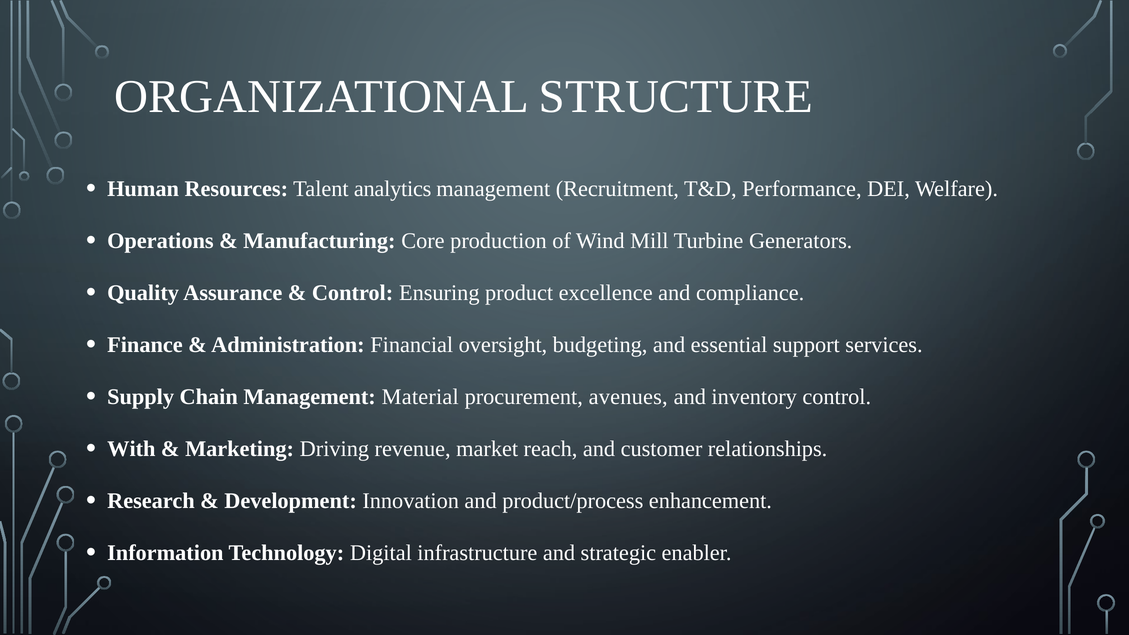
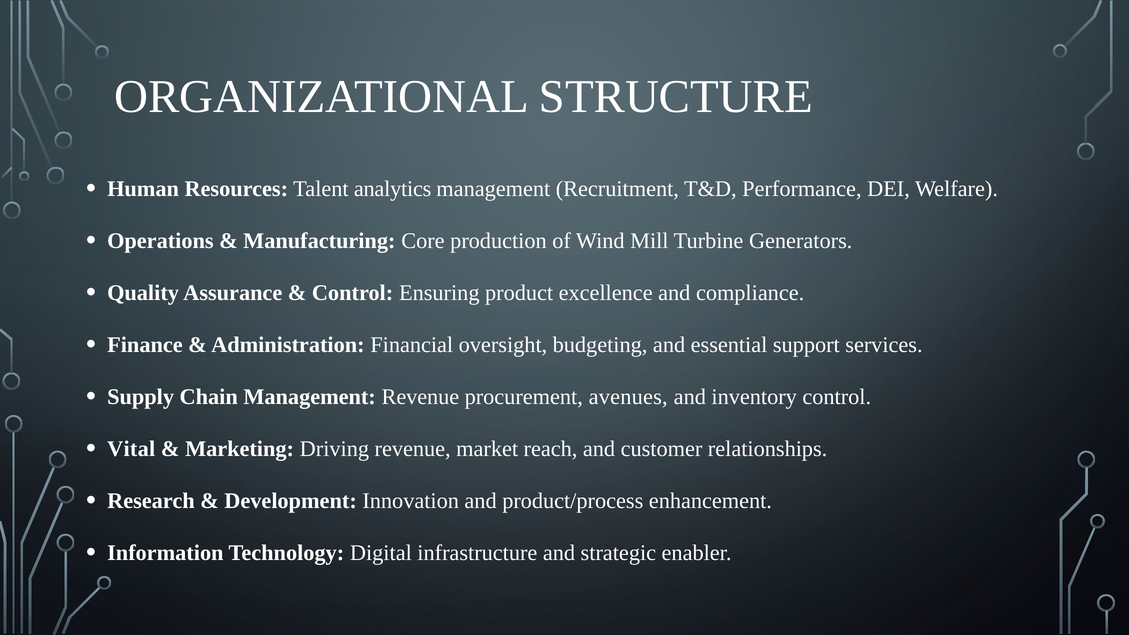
Management Material: Material -> Revenue
With: With -> Vital
